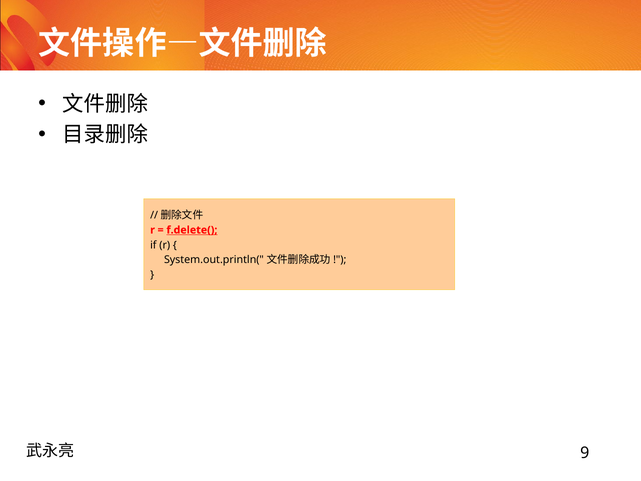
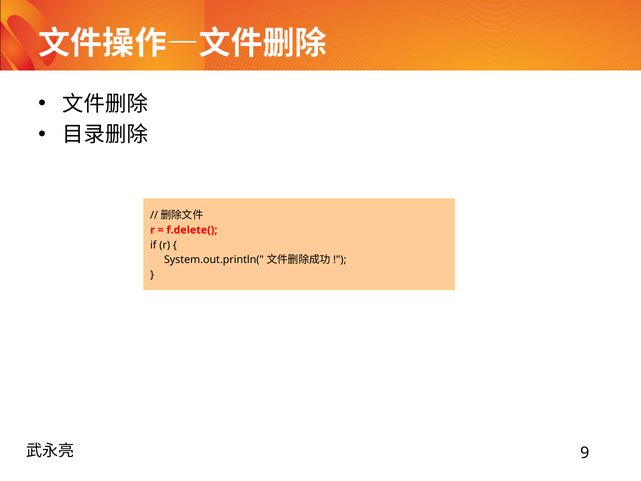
f.delete( underline: present -> none
